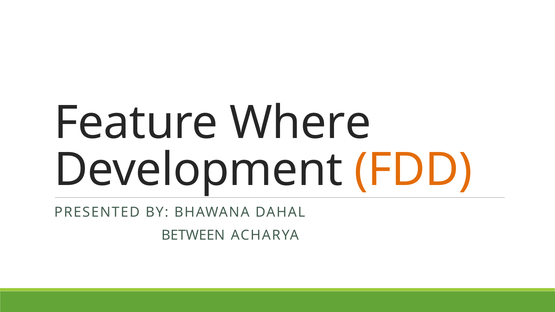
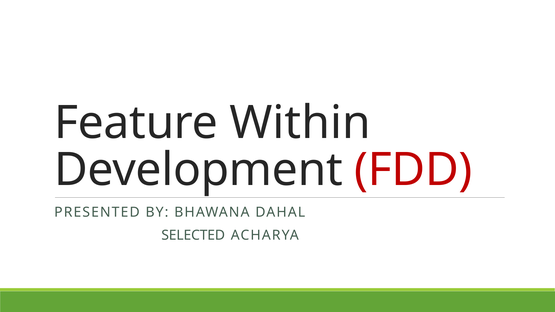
Where: Where -> Within
FDD colour: orange -> red
BETWEEN: BETWEEN -> SELECTED
